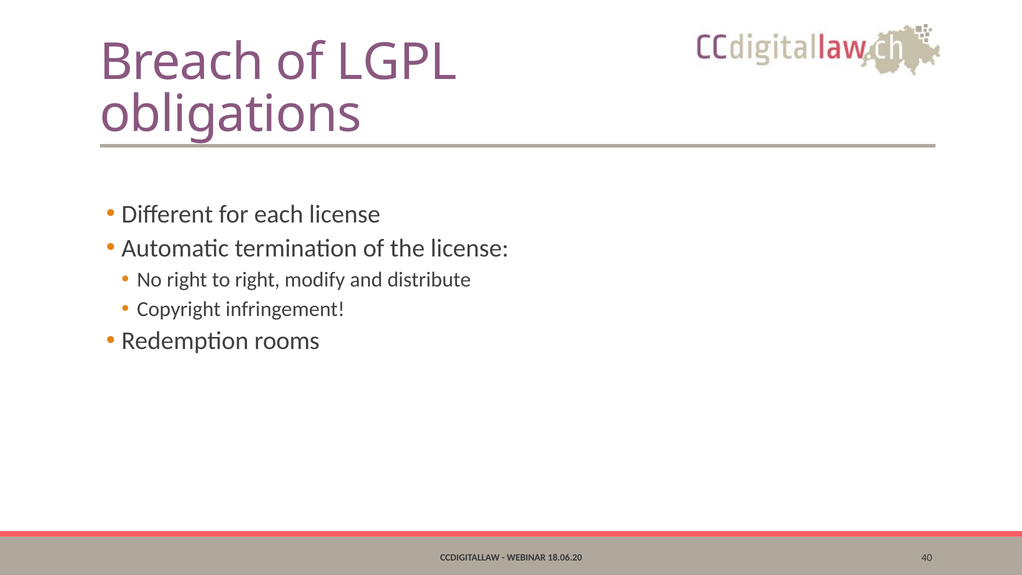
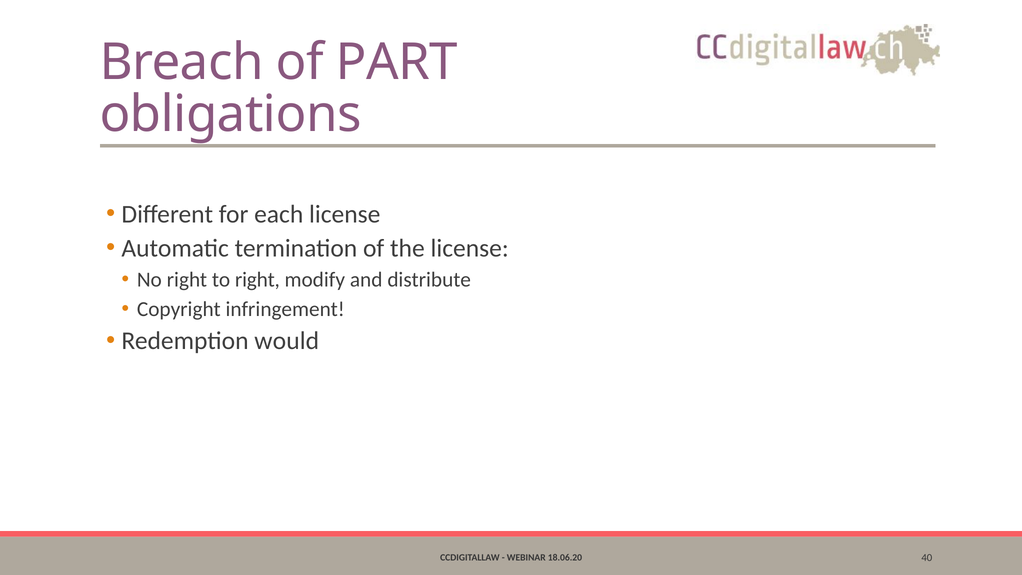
LGPL: LGPL -> PART
rooms: rooms -> would
